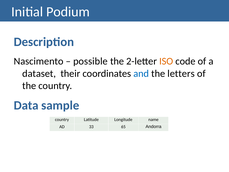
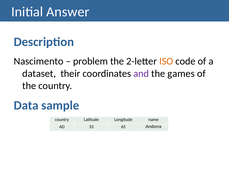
Podium: Podium -> Answer
possible: possible -> problem
and colour: blue -> purple
letters: letters -> games
